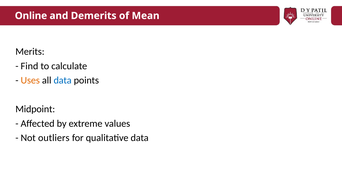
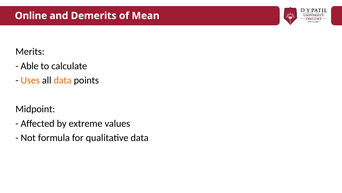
Find: Find -> Able
data at (63, 80) colour: blue -> orange
outliers: outliers -> formula
